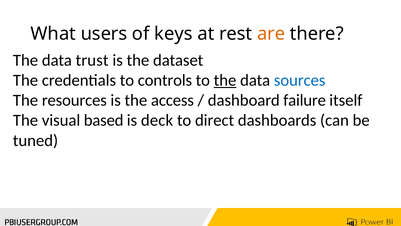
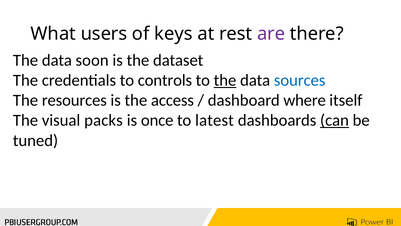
are colour: orange -> purple
trust: trust -> soon
failure: failure -> where
based: based -> packs
deck: deck -> once
direct: direct -> latest
can underline: none -> present
